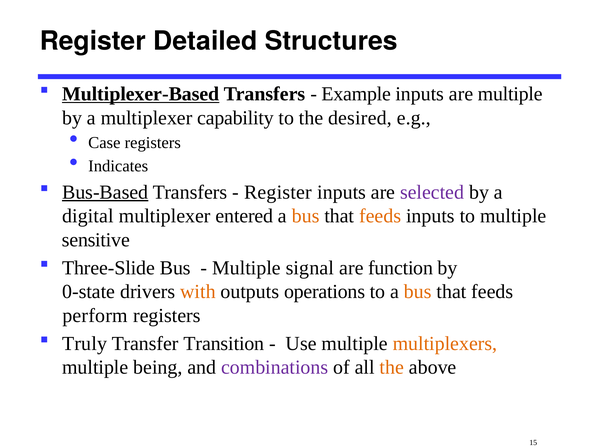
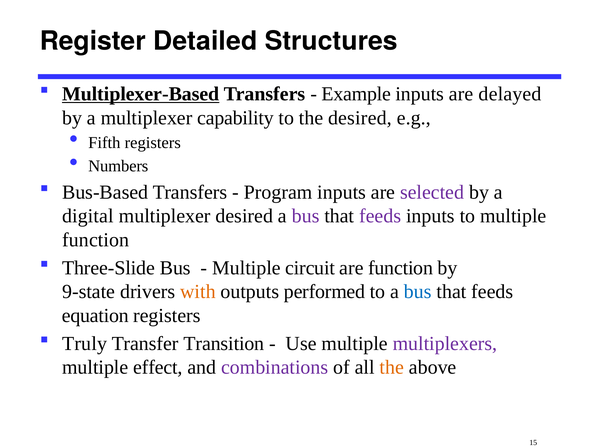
are multiple: multiple -> delayed
Case: Case -> Fifth
Indicates: Indicates -> Numbers
Bus-Based underline: present -> none
Register at (278, 192): Register -> Program
multiplexer entered: entered -> desired
bus at (306, 216) colour: orange -> purple
feeds at (380, 216) colour: orange -> purple
sensitive at (96, 240): sensitive -> function
signal: signal -> circuit
0-state: 0-state -> 9-state
operations: operations -> performed
bus at (418, 292) colour: orange -> blue
perform: perform -> equation
multiplexers colour: orange -> purple
being: being -> effect
